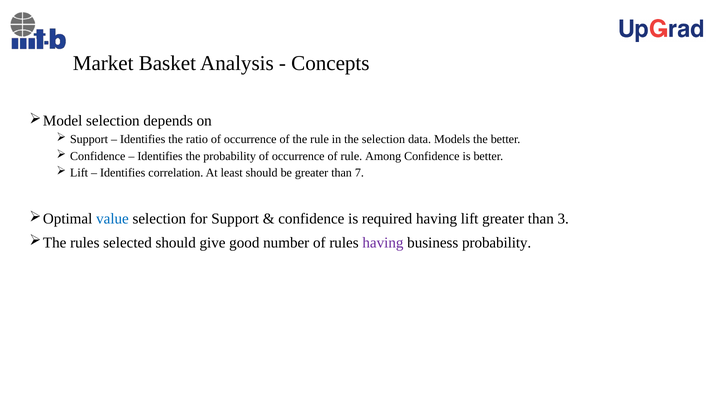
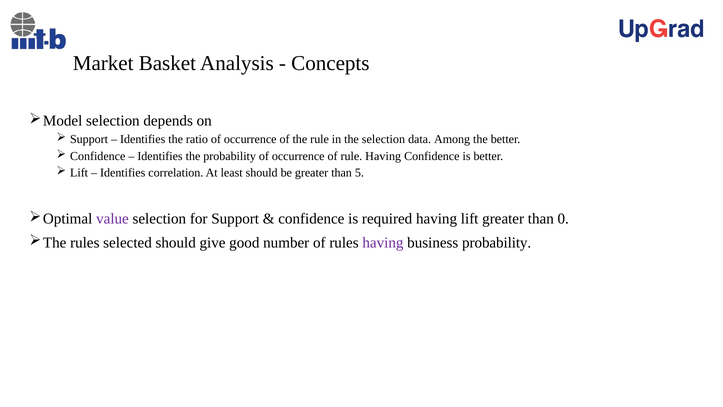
Models: Models -> Among
rule Among: Among -> Having
7: 7 -> 5
value colour: blue -> purple
3: 3 -> 0
